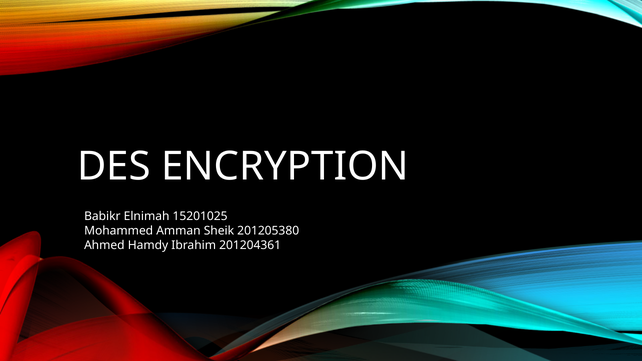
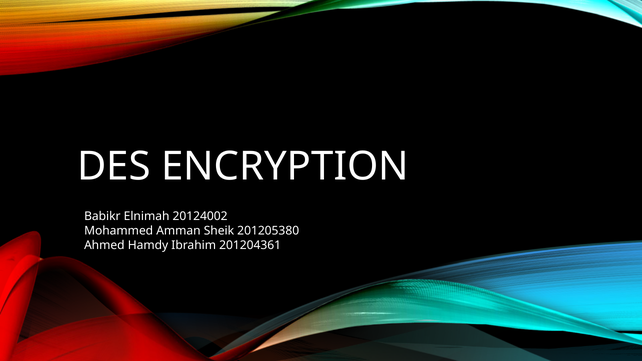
15201025: 15201025 -> 20124002
